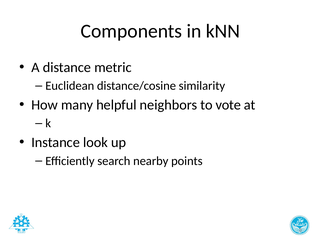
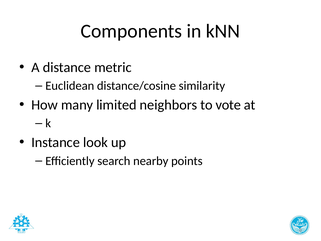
helpful: helpful -> limited
